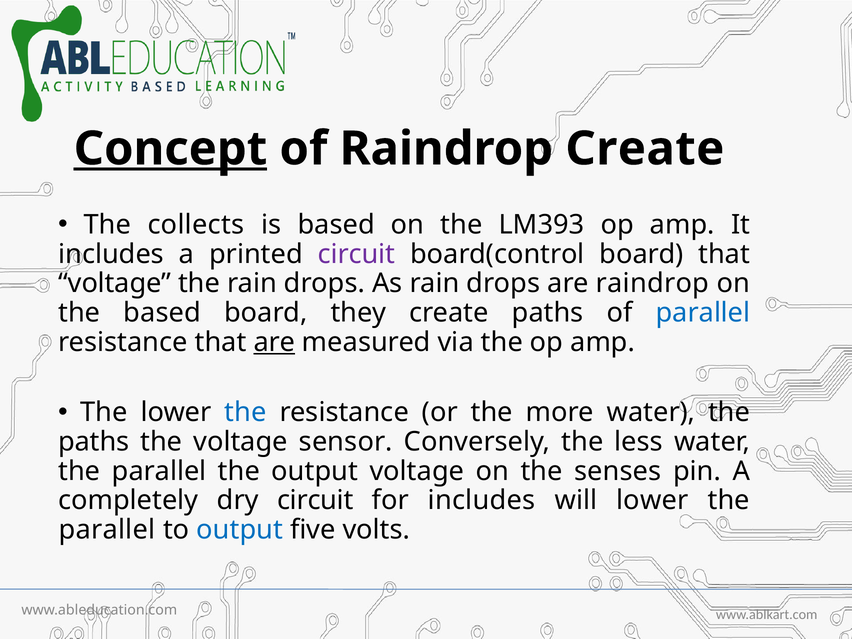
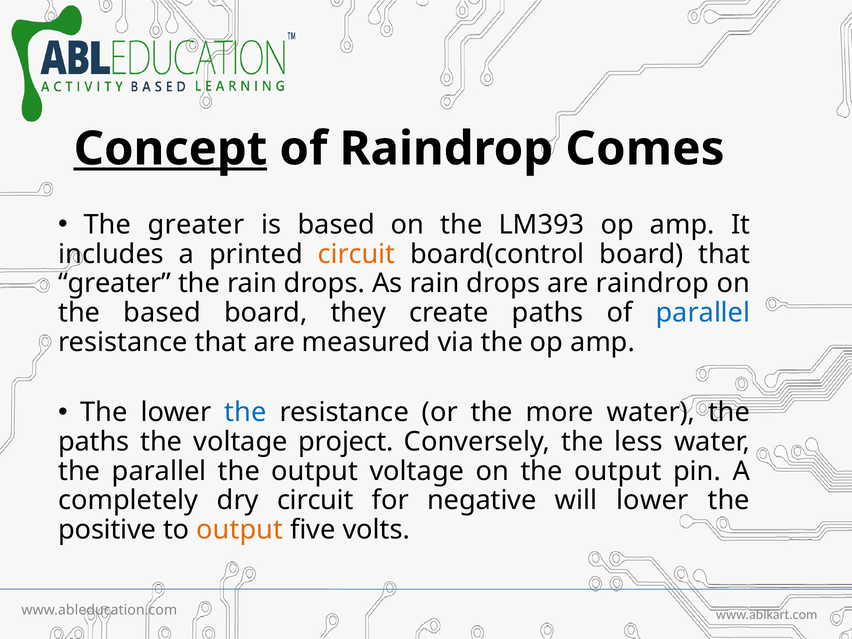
Raindrop Create: Create -> Comes
The collects: collects -> greater
circuit at (356, 254) colour: purple -> orange
voltage at (115, 283): voltage -> greater
are at (274, 342) underline: present -> none
sensor: sensor -> project
on the senses: senses -> output
for includes: includes -> negative
parallel at (107, 530): parallel -> positive
output at (240, 530) colour: blue -> orange
